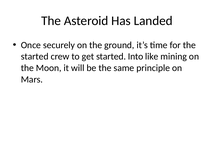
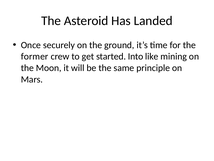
started at (35, 56): started -> former
